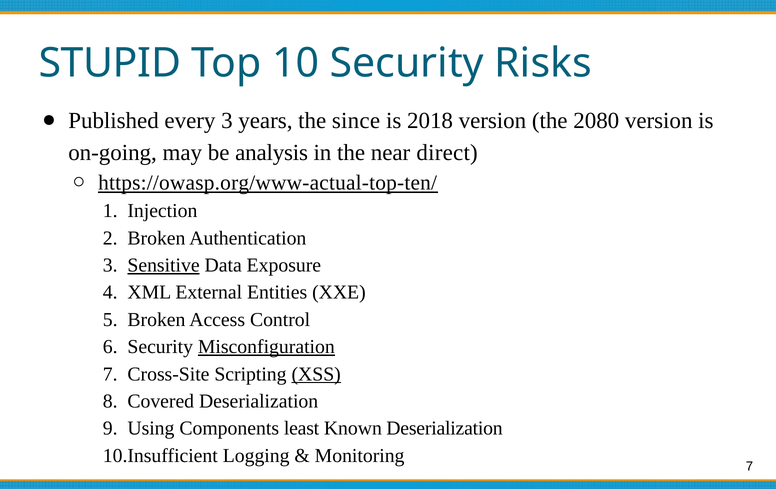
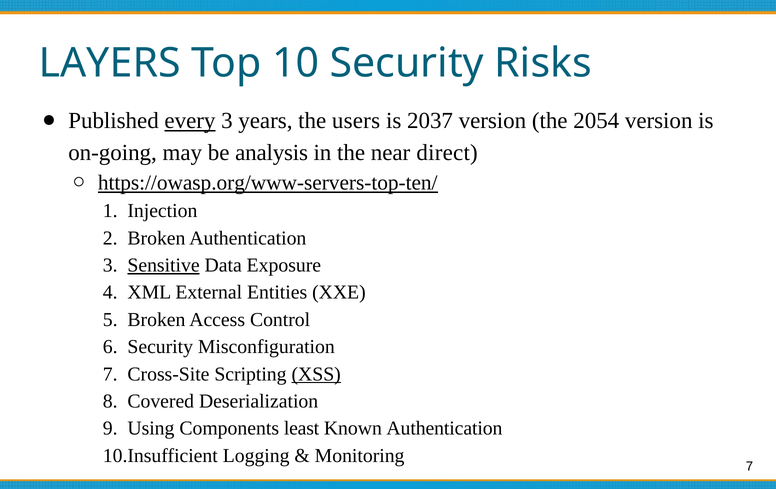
STUPID: STUPID -> LAYERS
every underline: none -> present
since: since -> users
2018: 2018 -> 2037
2080: 2080 -> 2054
https://owasp.org/www-actual-top-ten/: https://owasp.org/www-actual-top-ten/ -> https://owasp.org/www-servers-top-ten/
Misconfiguration underline: present -> none
Known Deserialization: Deserialization -> Authentication
